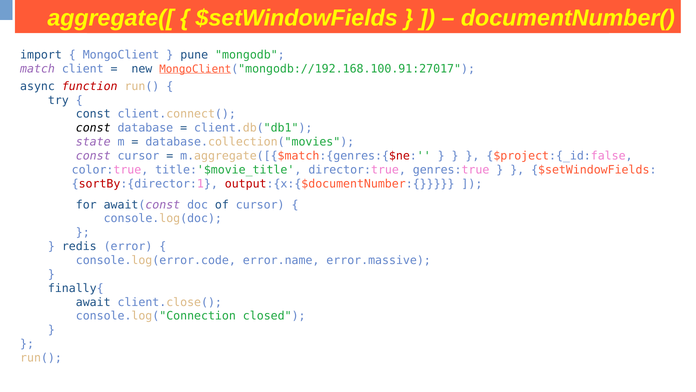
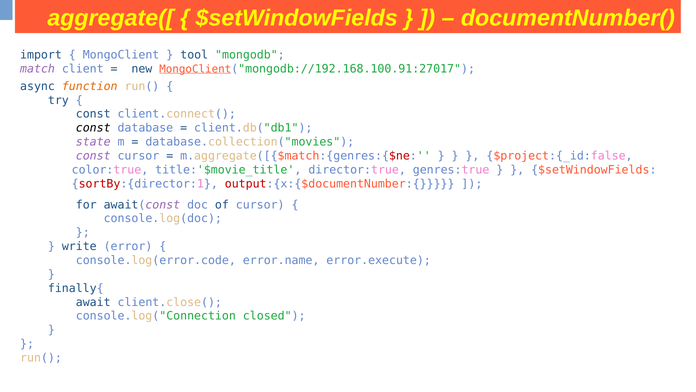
pune: pune -> tool
function colour: red -> orange
redis: redis -> write
error.massive: error.massive -> error.execute
